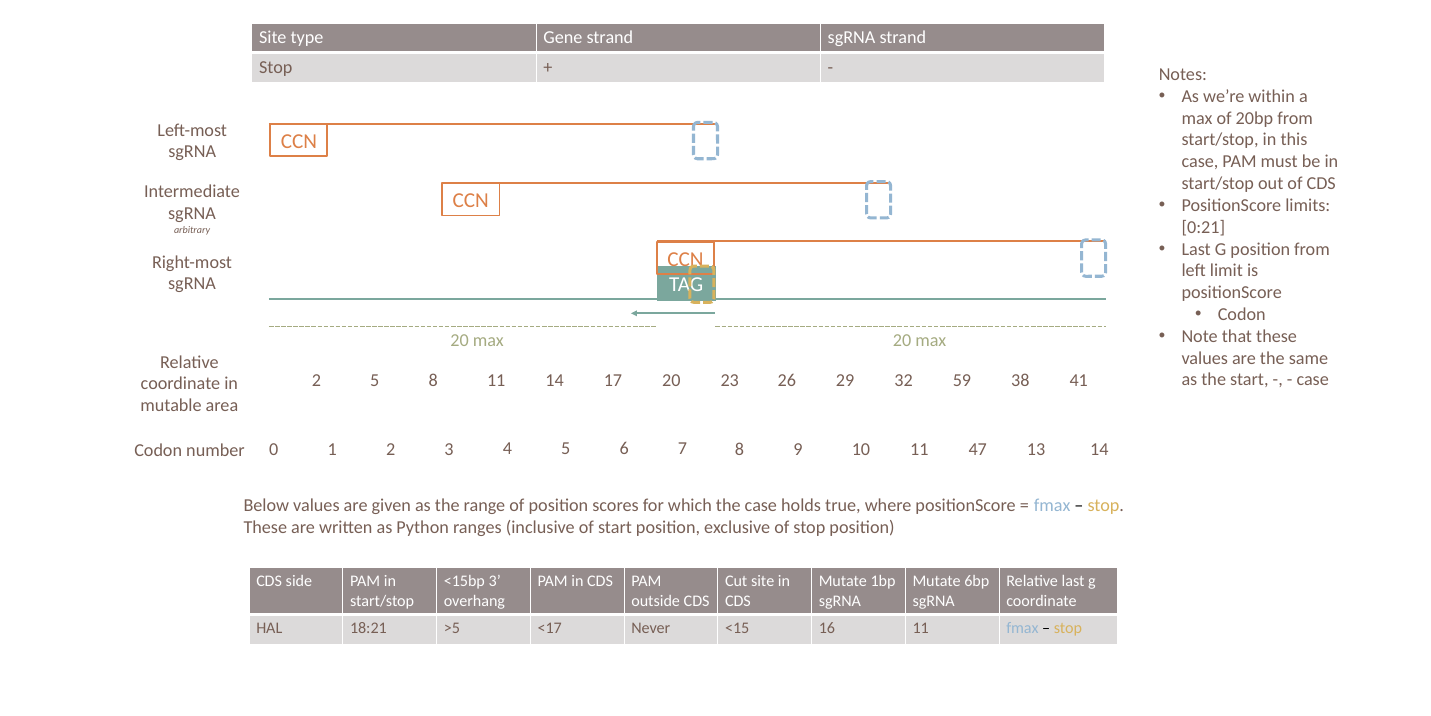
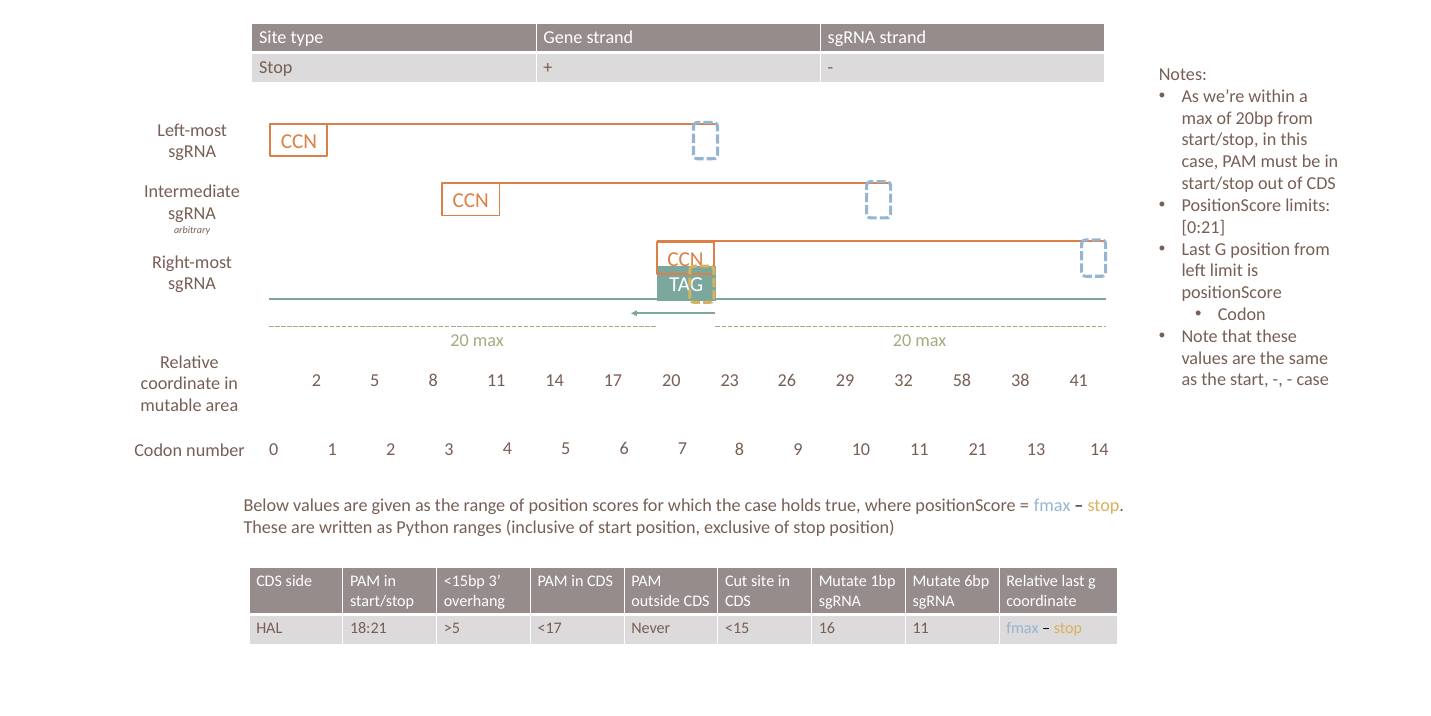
59: 59 -> 58
47: 47 -> 21
